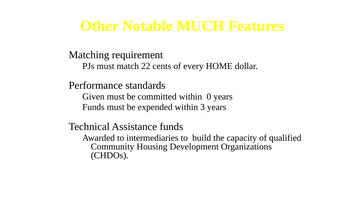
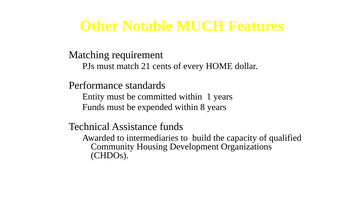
22: 22 -> 21
Given: Given -> Entity
0: 0 -> 1
3: 3 -> 8
